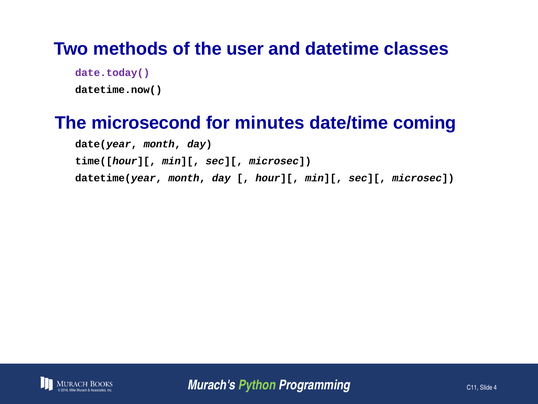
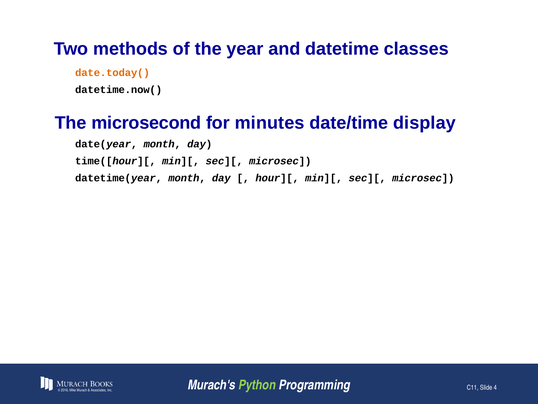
user: user -> year
date.today( colour: purple -> orange
coming: coming -> display
